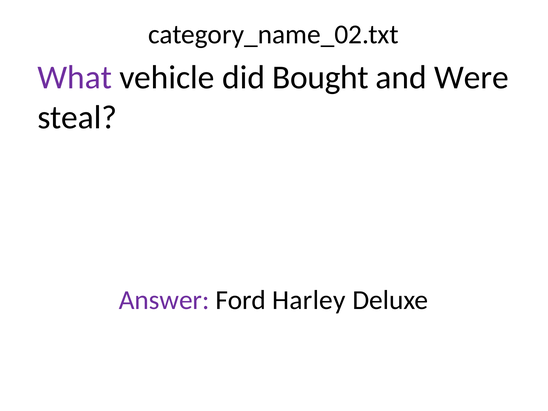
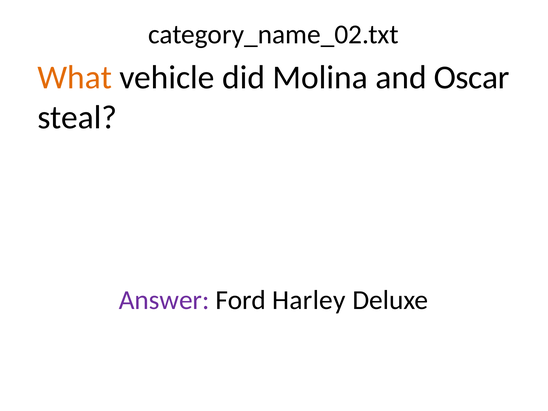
What colour: purple -> orange
Bought: Bought -> Molina
Were: Were -> Oscar
